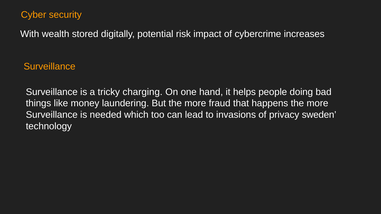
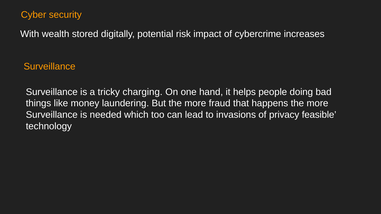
sweden: sweden -> feasible
